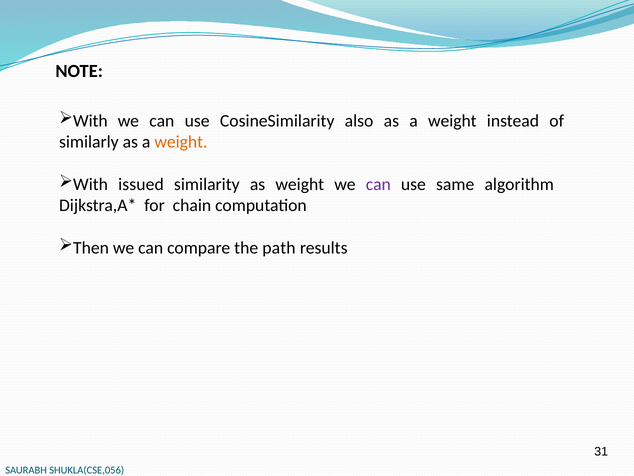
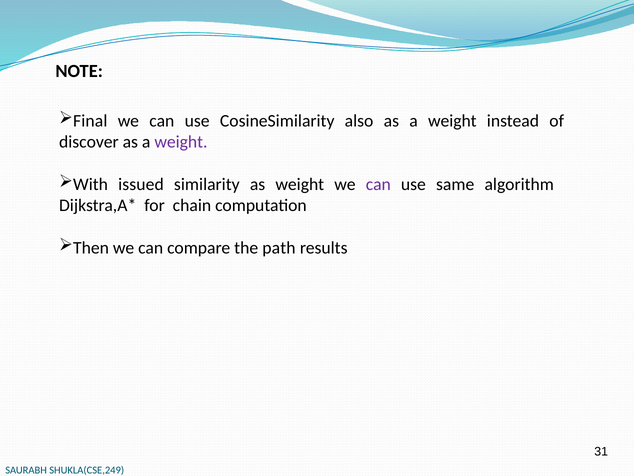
With at (90, 121): With -> Final
similarly: similarly -> discover
weight at (181, 142) colour: orange -> purple
SHUKLA(CSE,056: SHUKLA(CSE,056 -> SHUKLA(CSE,249
